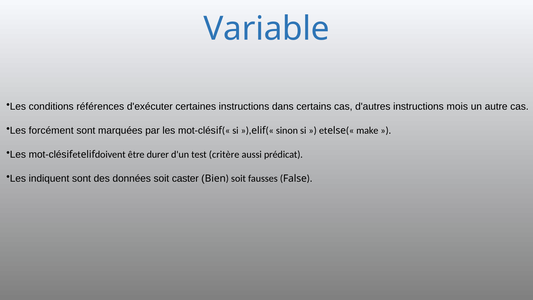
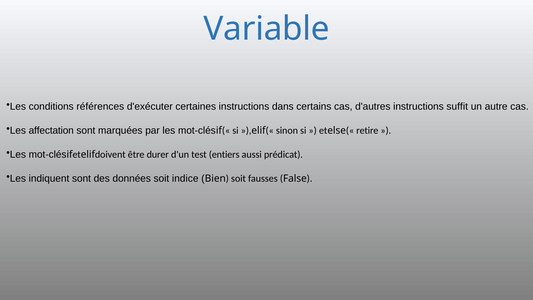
mois: mois -> suffit
forcément: forcément -> affectation
make: make -> retire
critère: critère -> entiers
caster: caster -> indice
